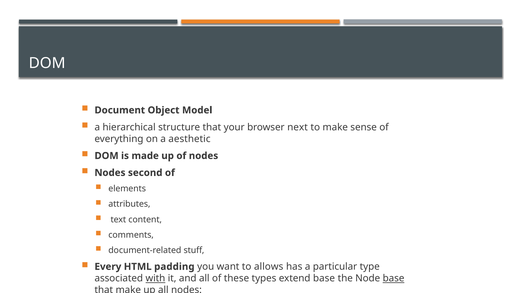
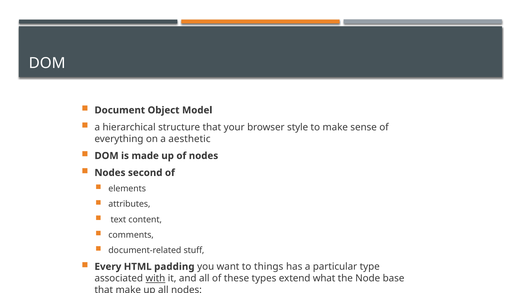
next: next -> style
allows: allows -> things
extend base: base -> what
base at (394, 278) underline: present -> none
